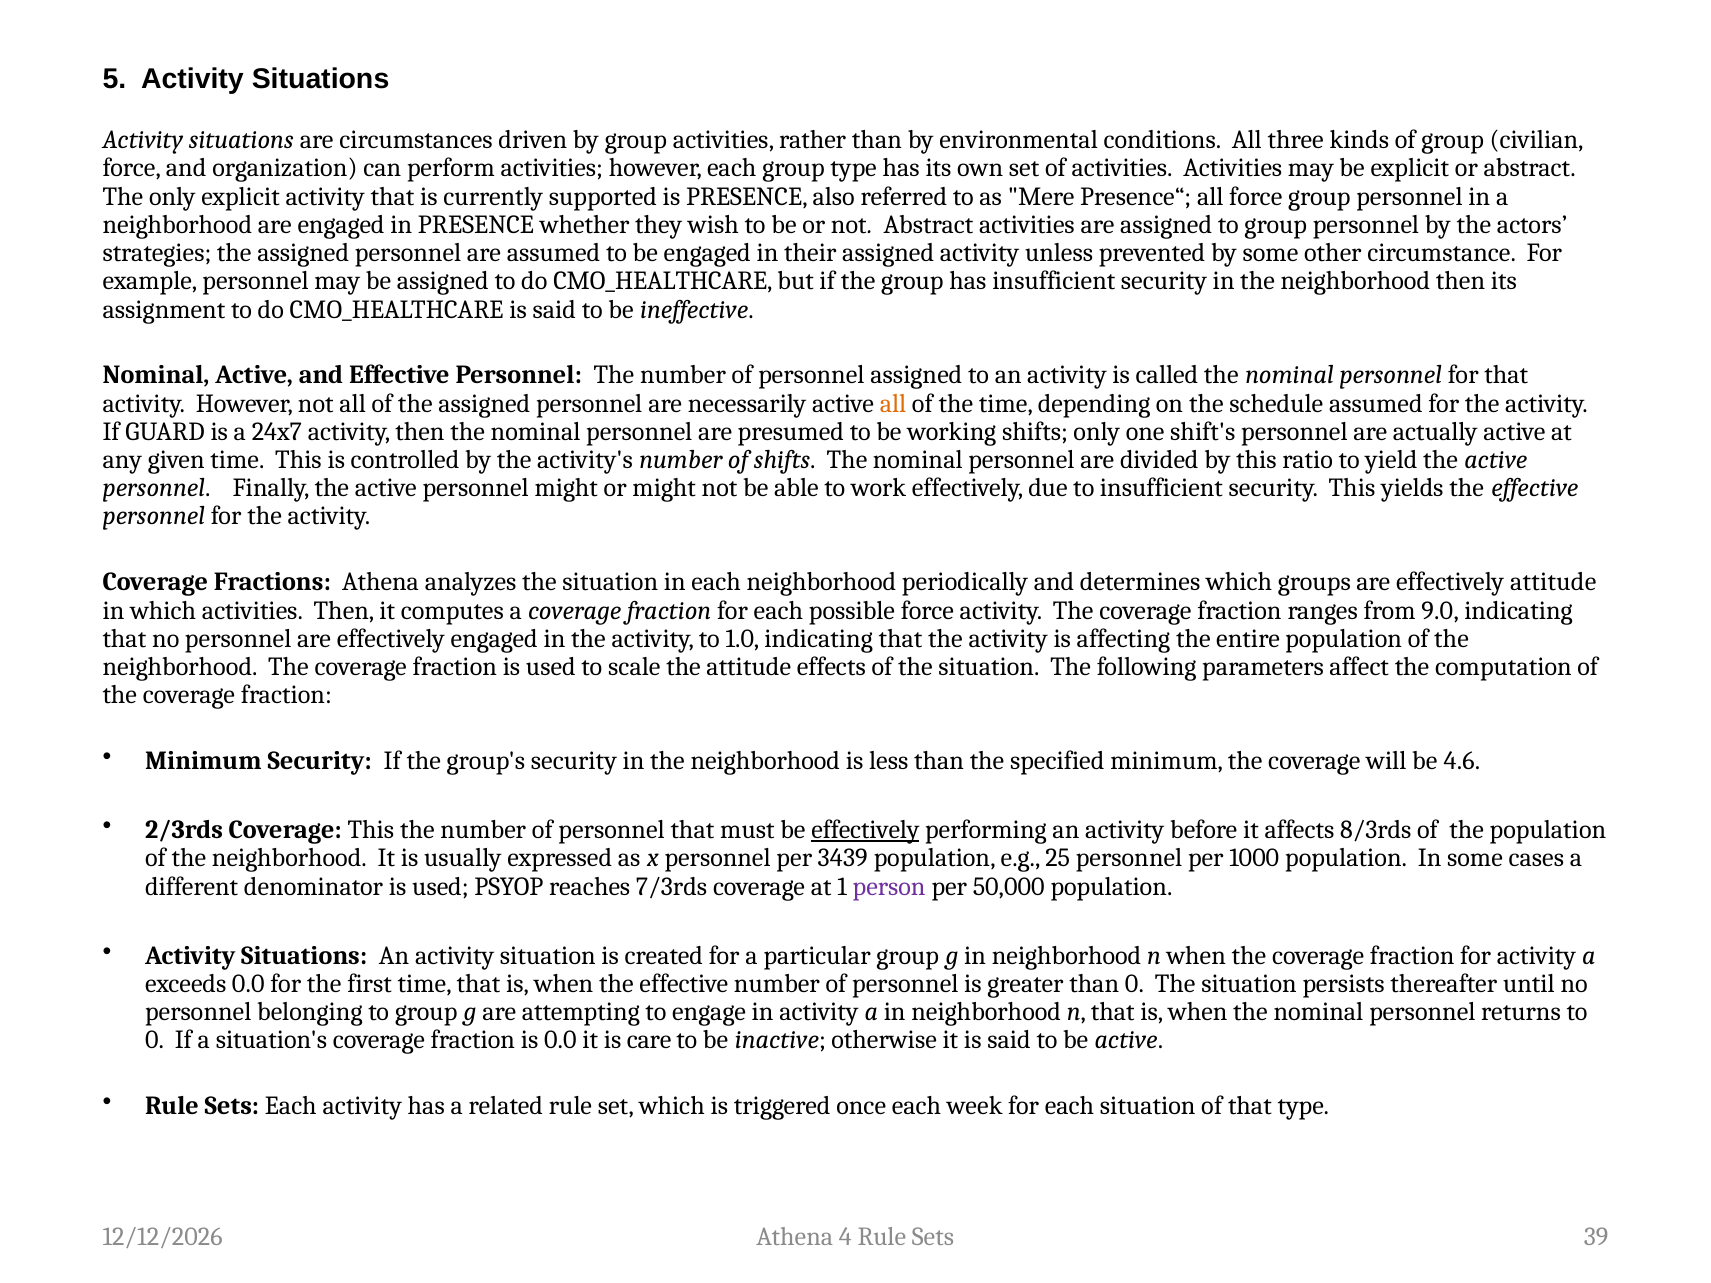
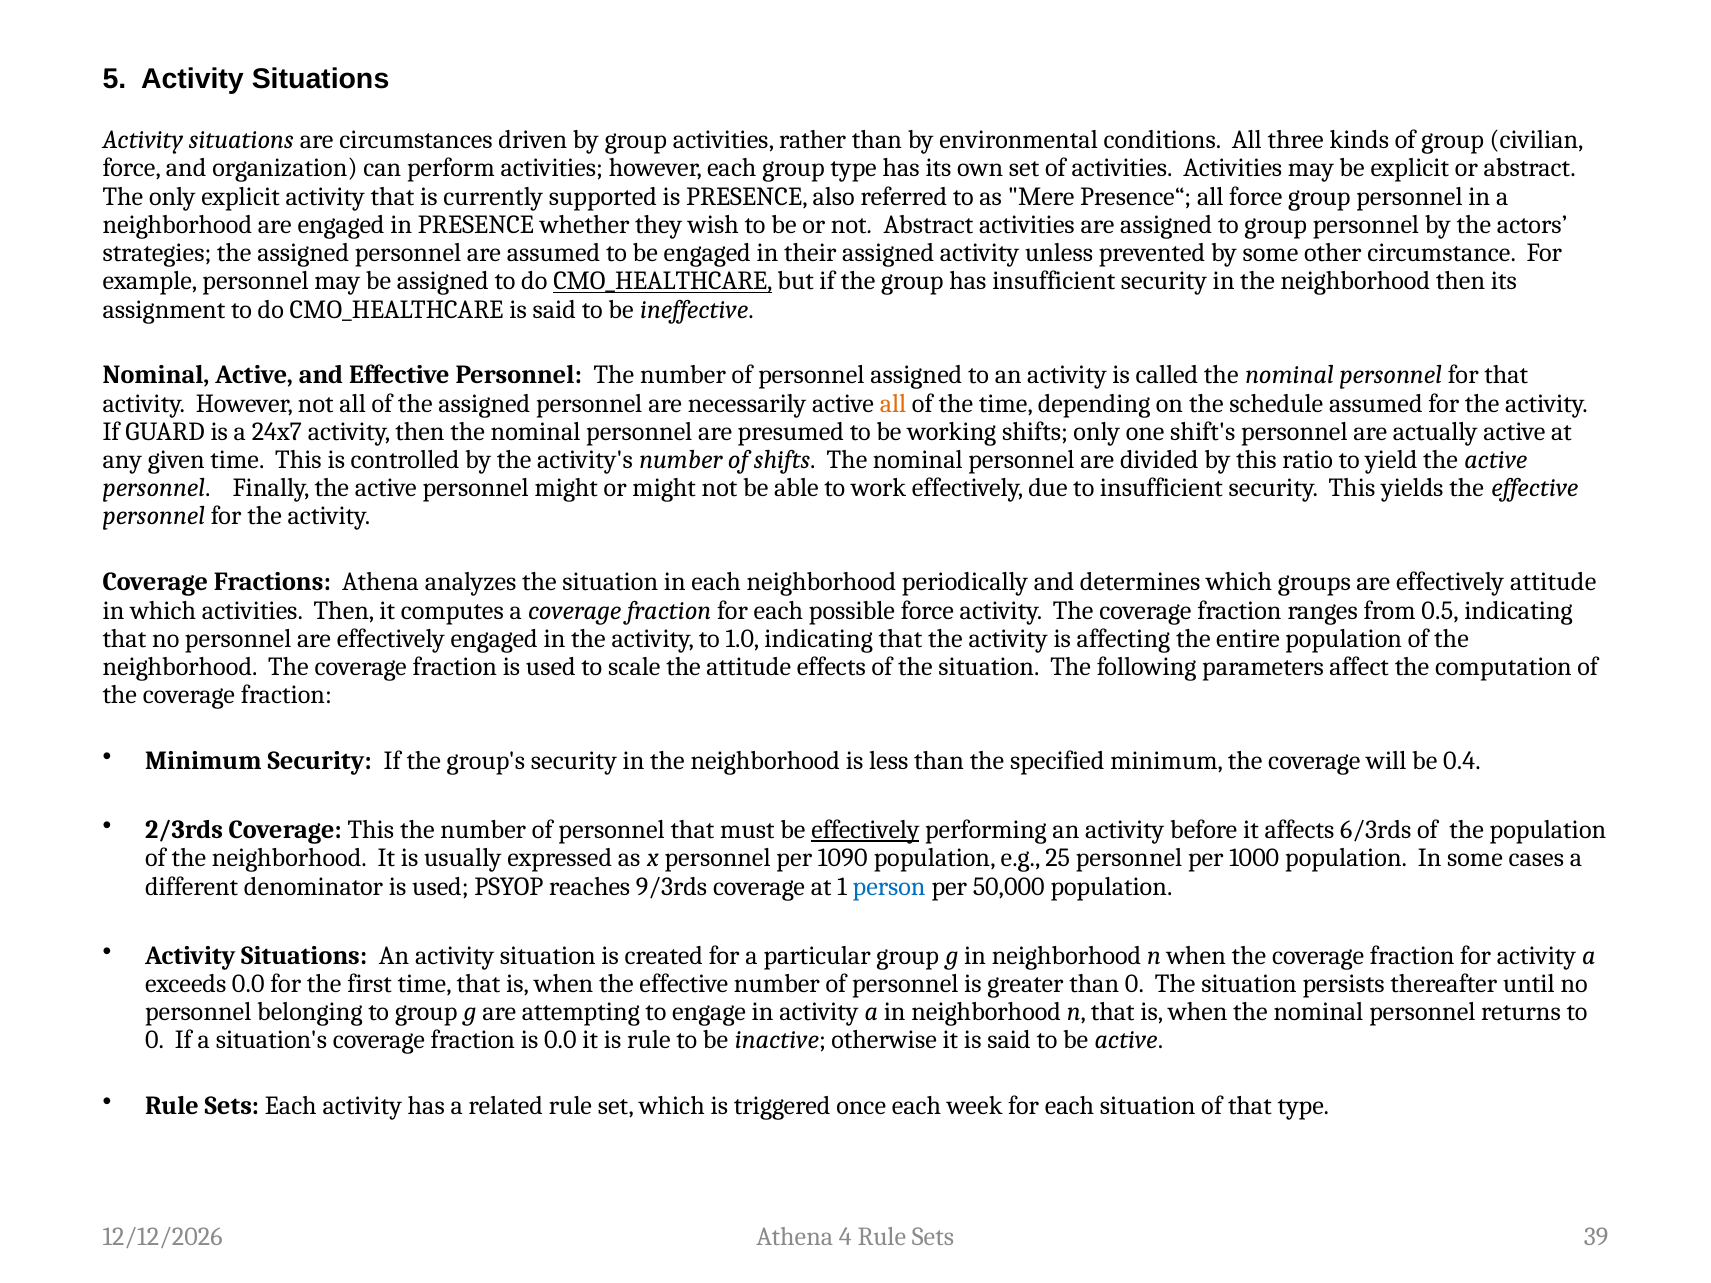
CMO_HEALTHCARE at (663, 281) underline: none -> present
9.0: 9.0 -> 0.5
4.6: 4.6 -> 0.4
8/3rds: 8/3rds -> 6/3rds
3439: 3439 -> 1090
7/3rds: 7/3rds -> 9/3rds
person colour: purple -> blue
is care: care -> rule
